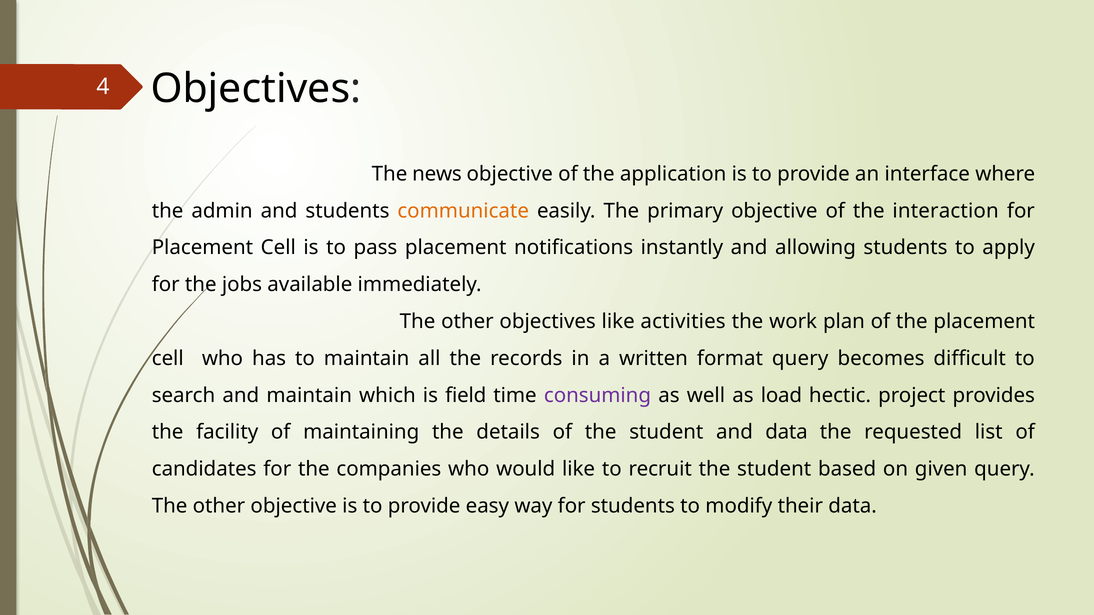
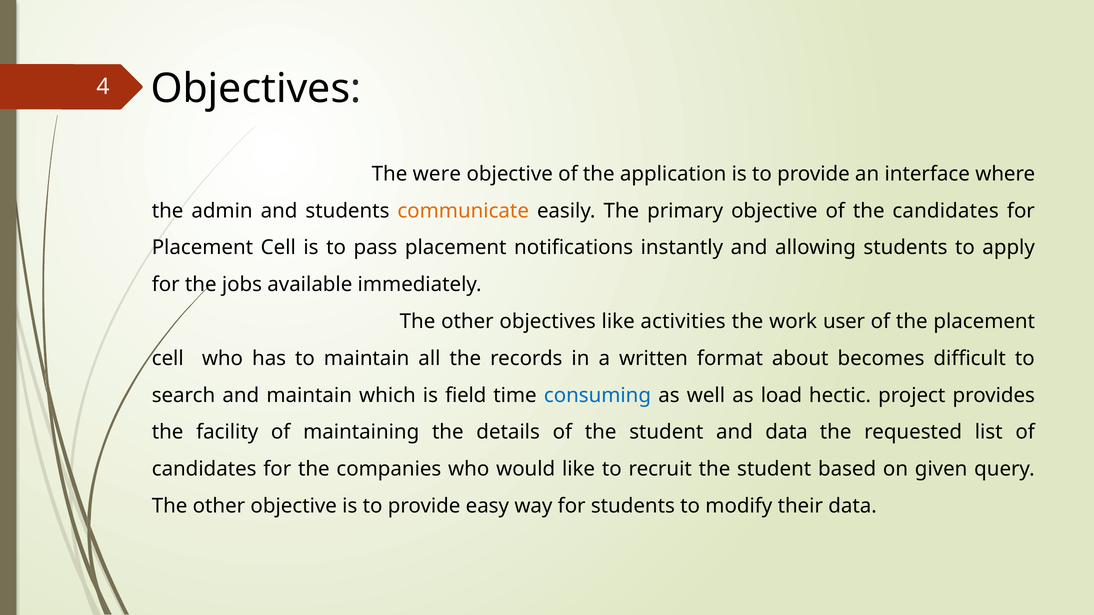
news: news -> were
the interaction: interaction -> candidates
plan: plan -> user
format query: query -> about
consuming colour: purple -> blue
